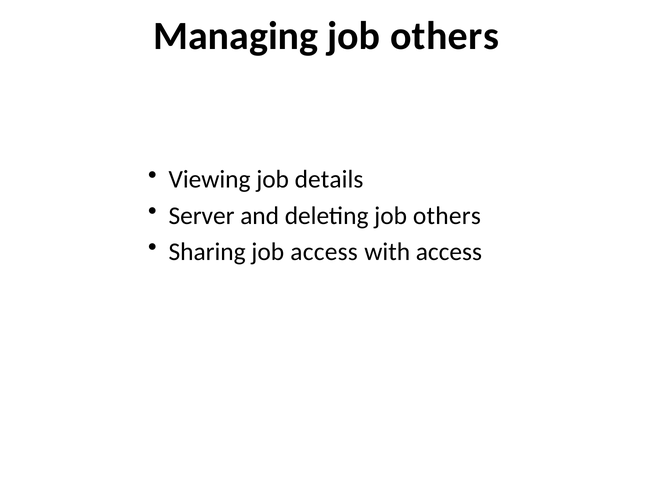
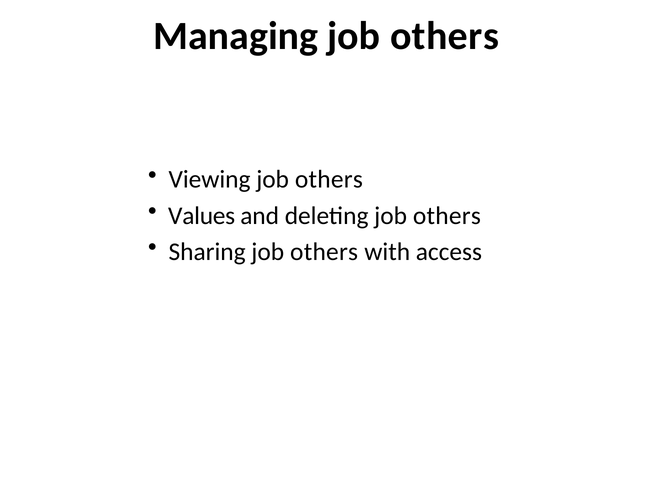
Viewing job details: details -> others
Server: Server -> Values
Sharing job access: access -> others
